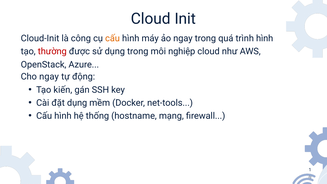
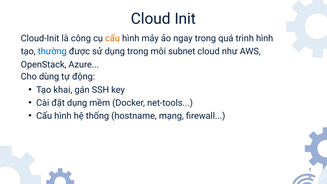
thường colour: red -> blue
nghiệp: nghiệp -> subnet
Cho ngay: ngay -> dùng
kiến: kiến -> khai
